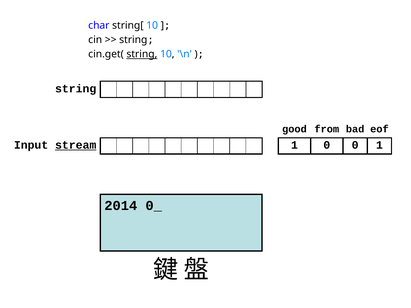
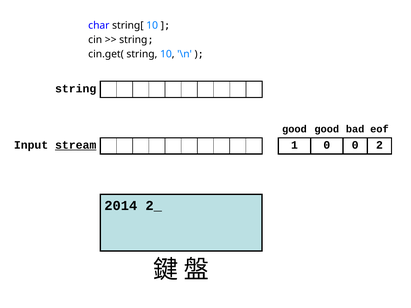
string at (142, 54) underline: present -> none
good from: from -> good
0 1: 1 -> 2
0_: 0_ -> 2_
